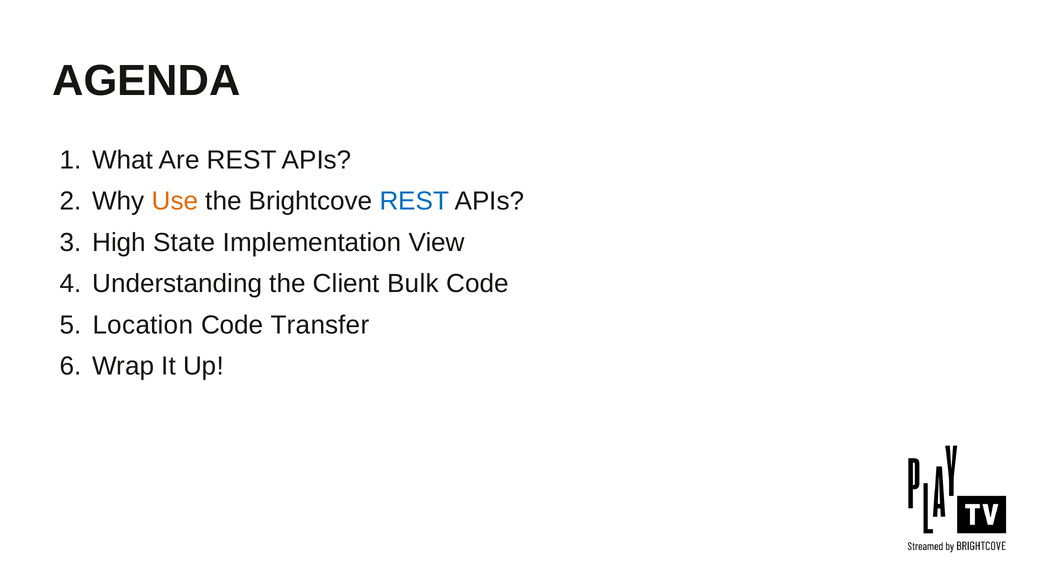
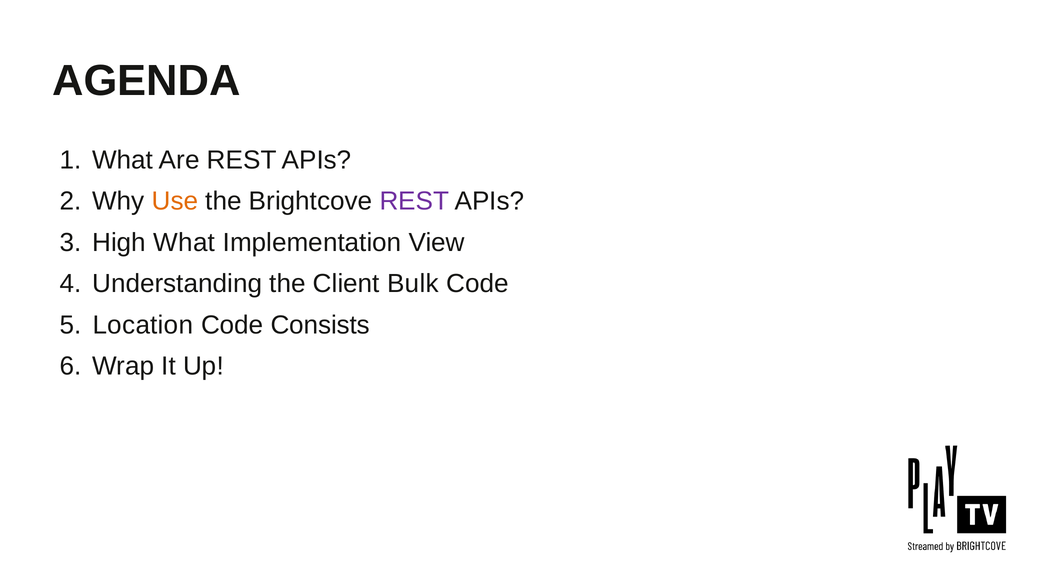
REST at (414, 201) colour: blue -> purple
High State: State -> What
Transfer: Transfer -> Consists
